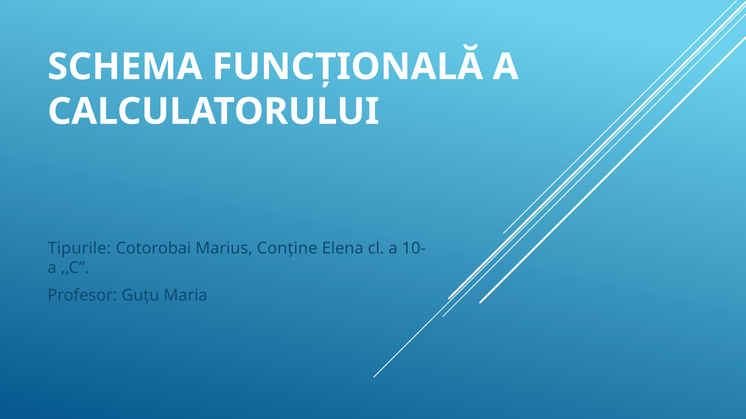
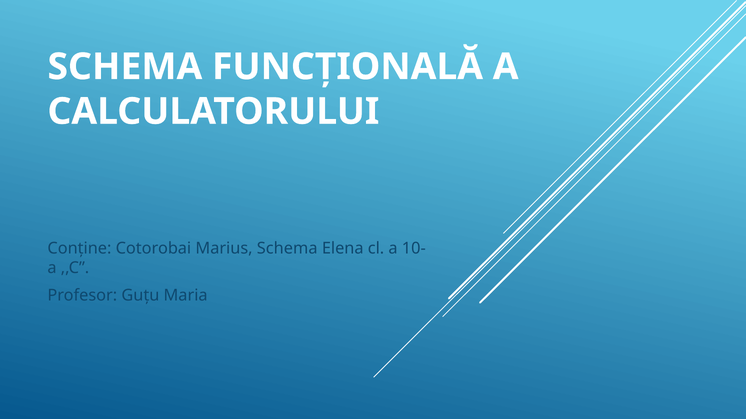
Tipurile: Tipurile -> Conține
Marius Conține: Conține -> Schema
